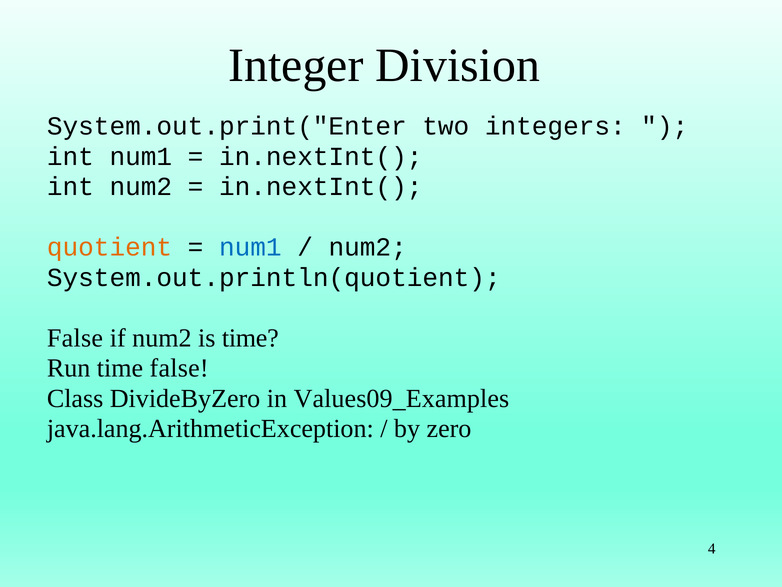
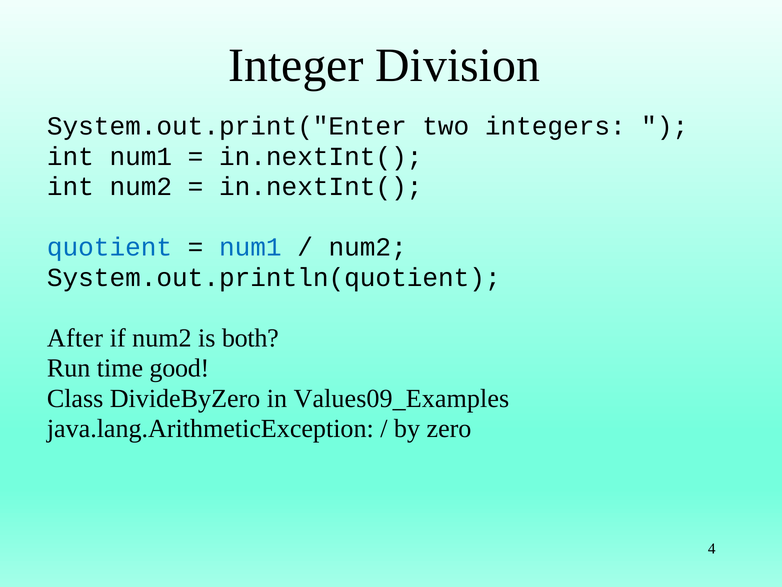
quotient colour: orange -> blue
False at (75, 338): False -> After
is time: time -> both
time false: false -> good
